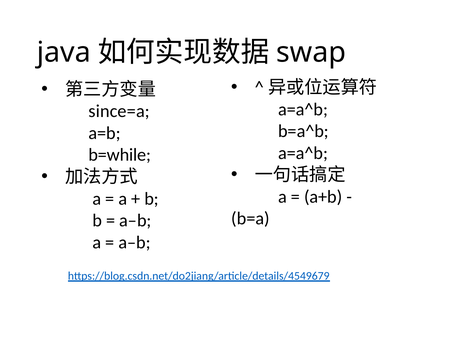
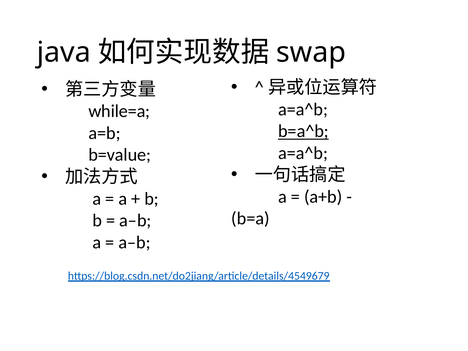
since=a: since=a -> while=a
b=a^b underline: none -> present
b=while: b=while -> b=value
